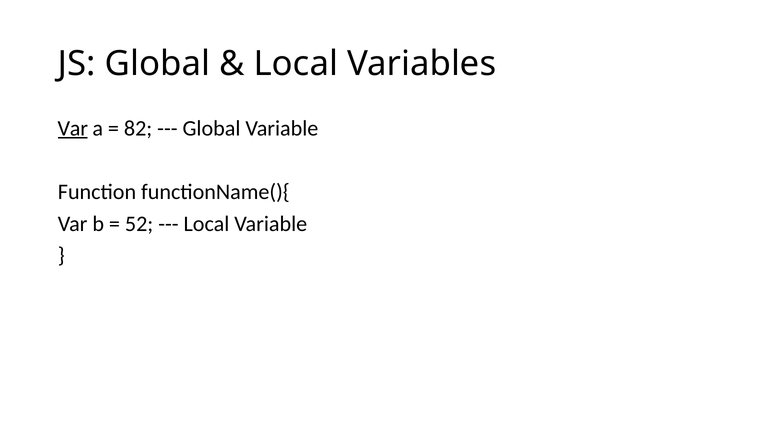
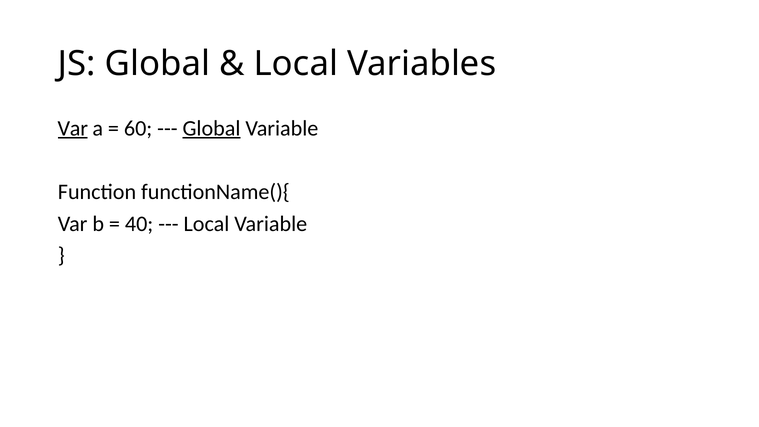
82: 82 -> 60
Global at (211, 128) underline: none -> present
52: 52 -> 40
